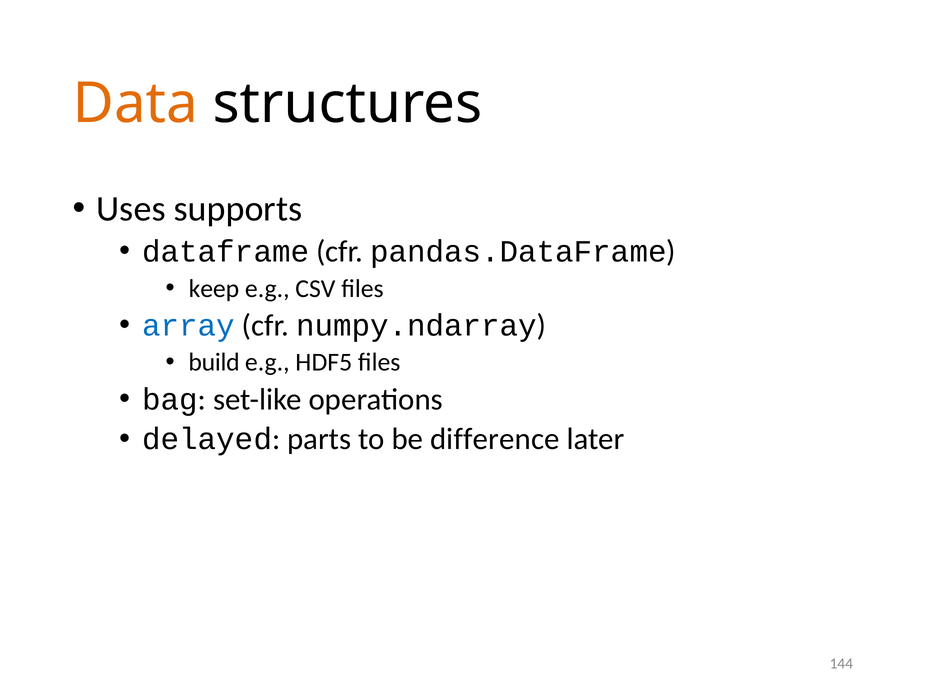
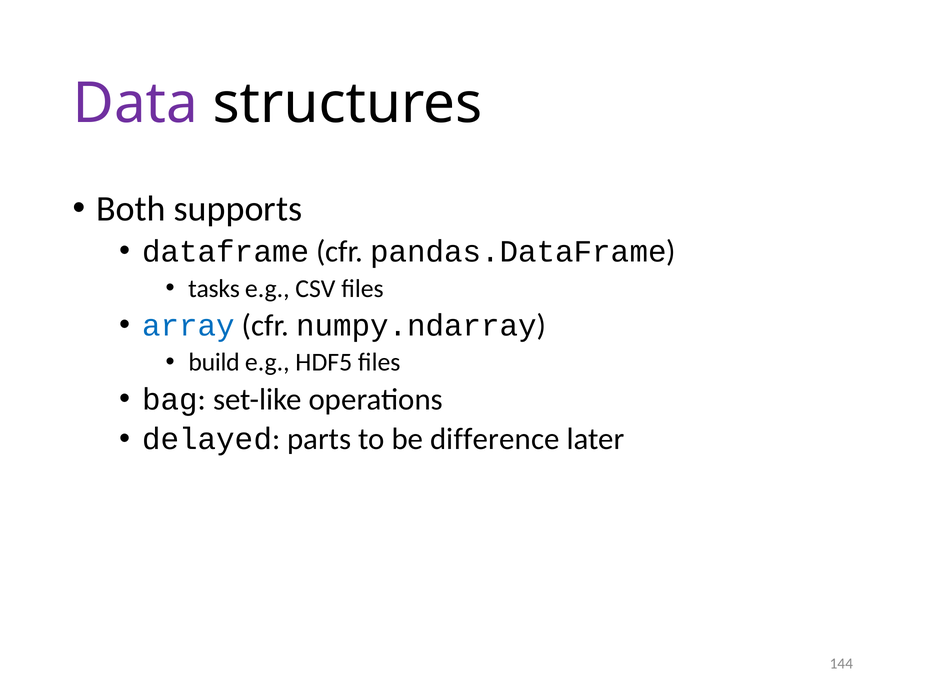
Data colour: orange -> purple
Uses: Uses -> Both
keep: keep -> tasks
